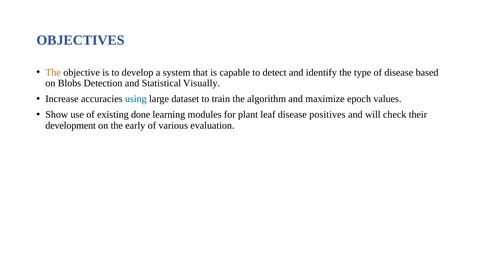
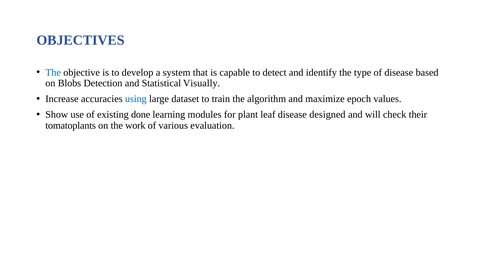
The at (53, 72) colour: orange -> blue
positives: positives -> designed
development: development -> tomatoplants
early: early -> work
